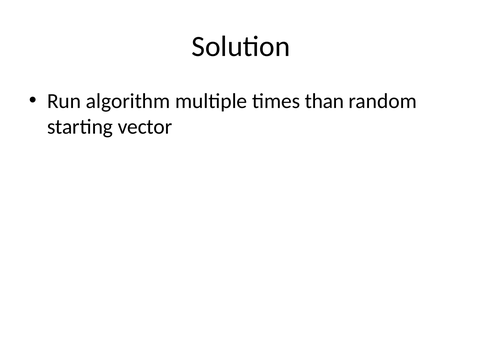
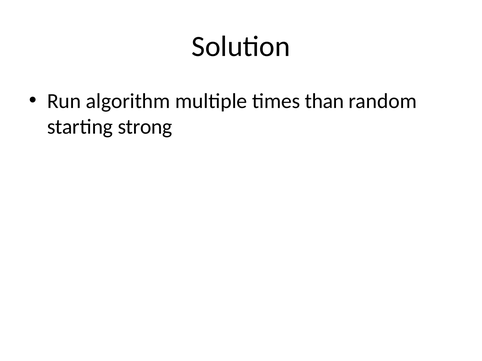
vector: vector -> strong
